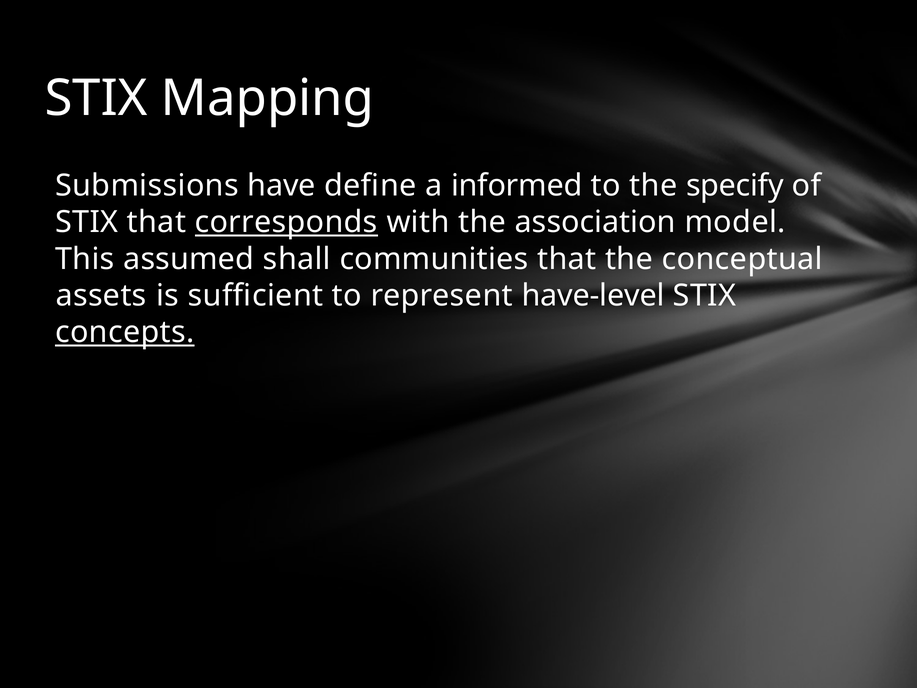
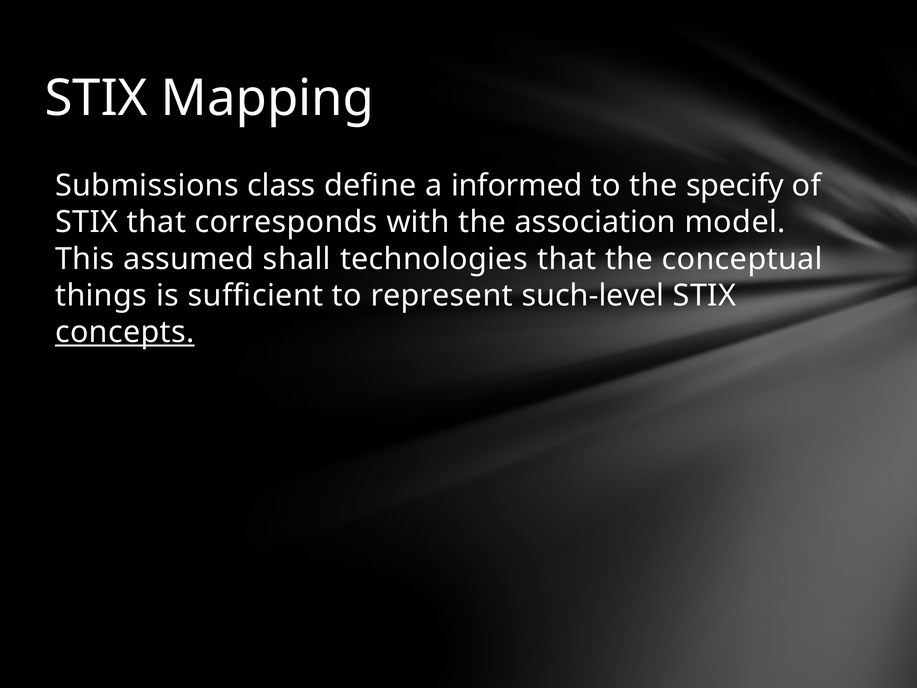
have: have -> class
corresponds underline: present -> none
communities: communities -> technologies
assets: assets -> things
have-level: have-level -> such-level
